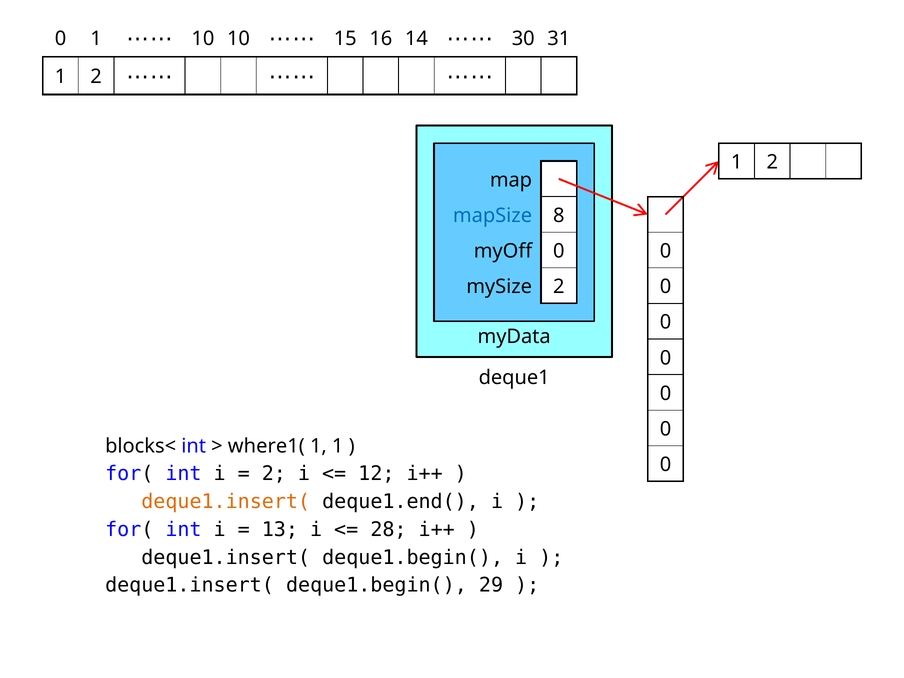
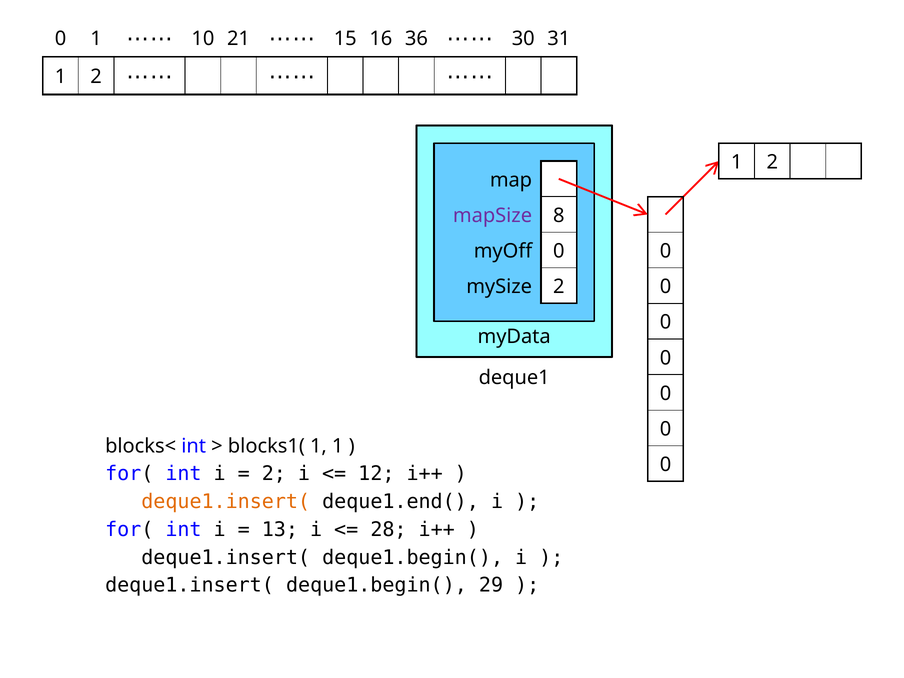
10 10: 10 -> 21
14: 14 -> 36
mapSize colour: blue -> purple
where1(: where1( -> blocks1(
